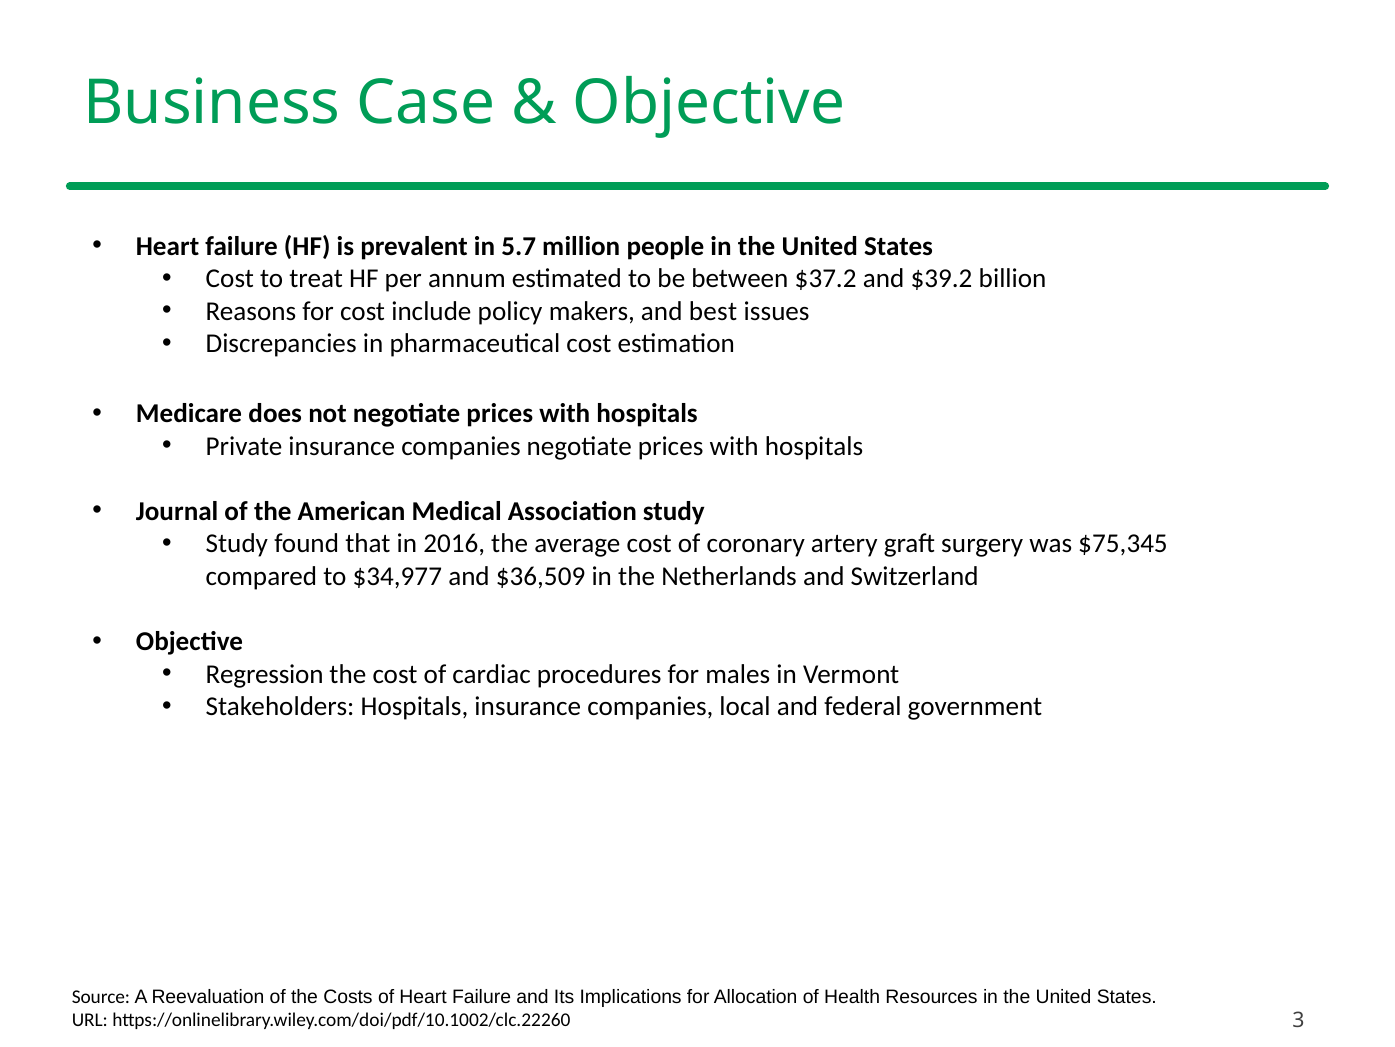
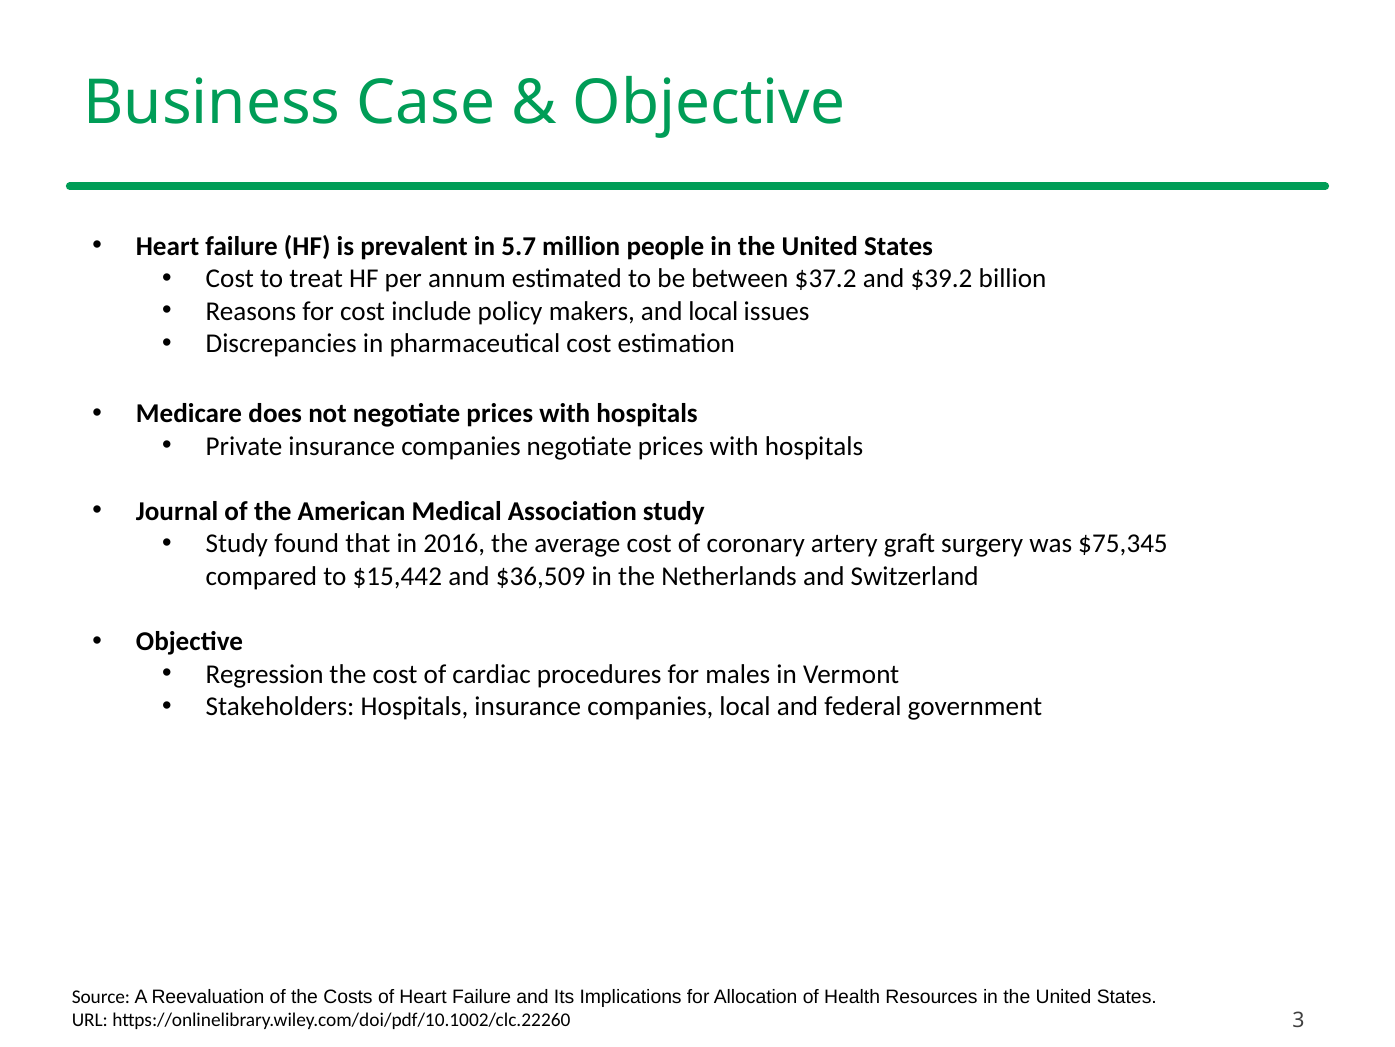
and best: best -> local
$34,977: $34,977 -> $15,442
